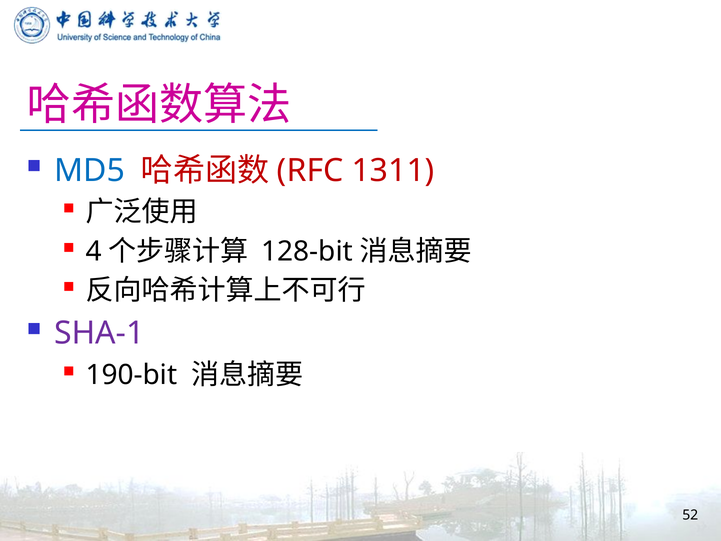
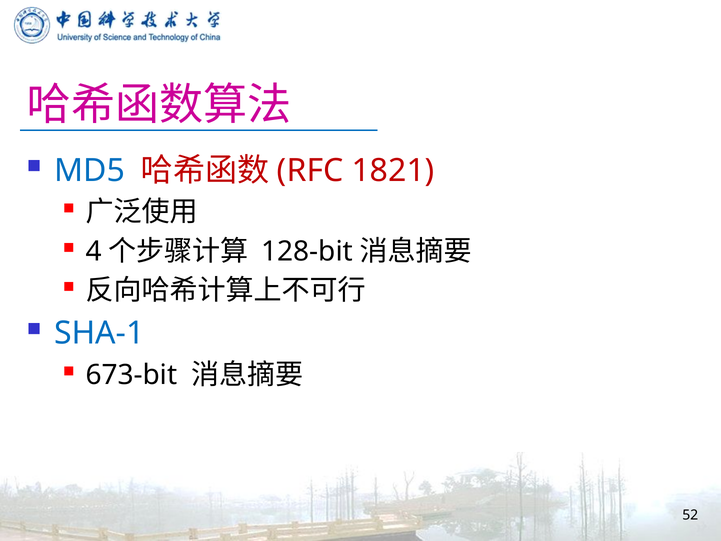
1311: 1311 -> 1821
SHA-1 colour: purple -> blue
190-bit: 190-bit -> 673-bit
